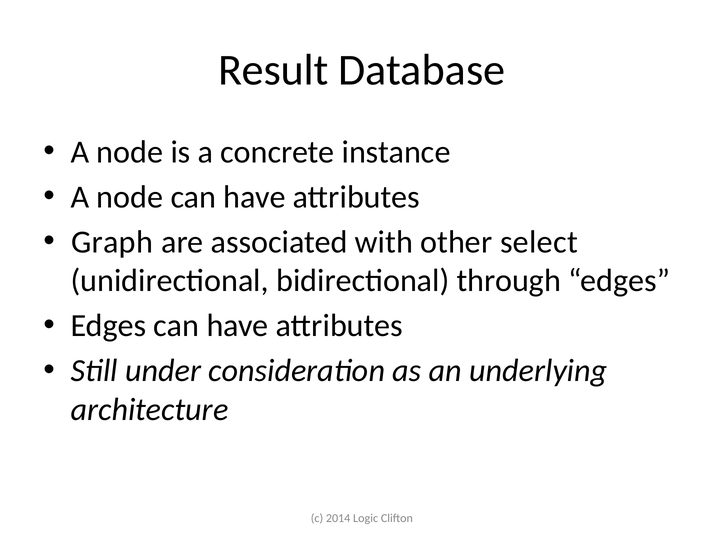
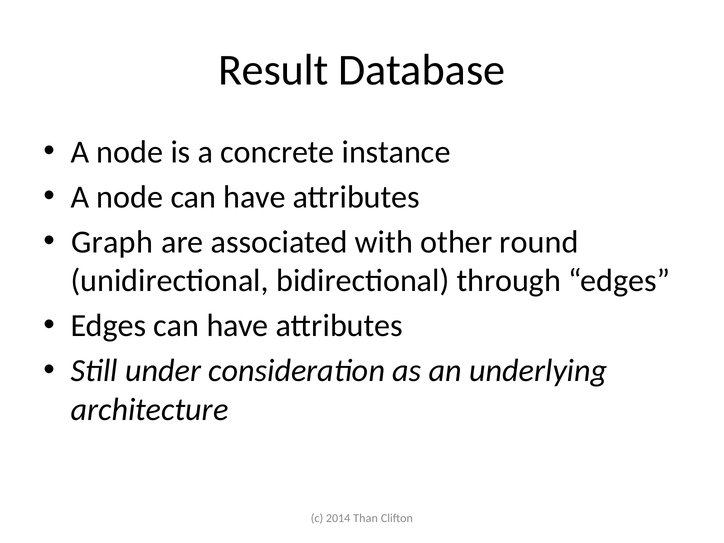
select: select -> round
Logic: Logic -> Than
